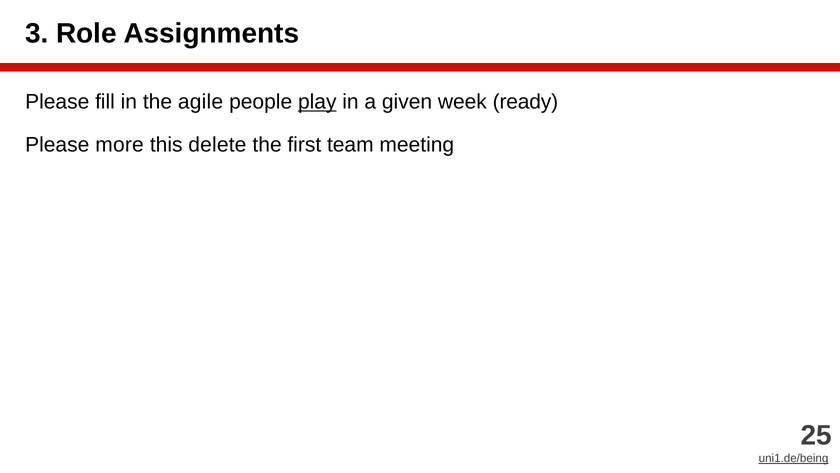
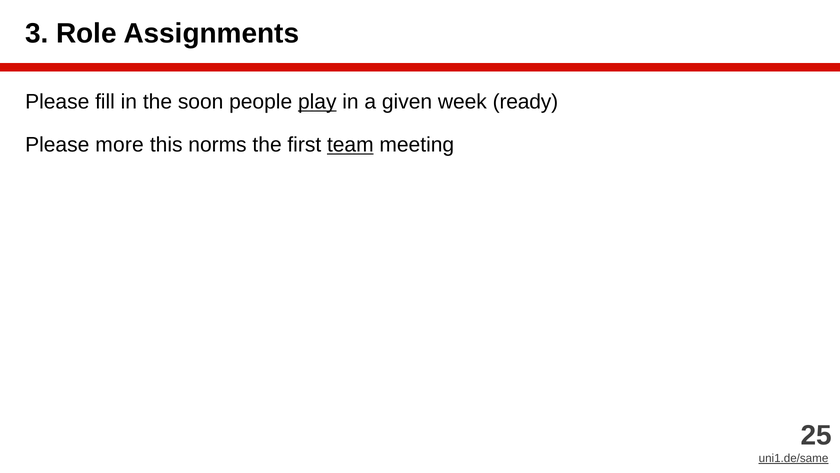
agile: agile -> soon
delete: delete -> norms
team underline: none -> present
uni1.de/being: uni1.de/being -> uni1.de/same
